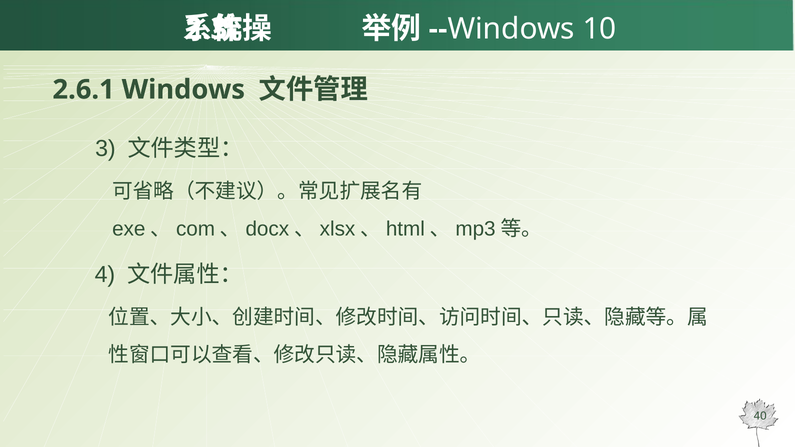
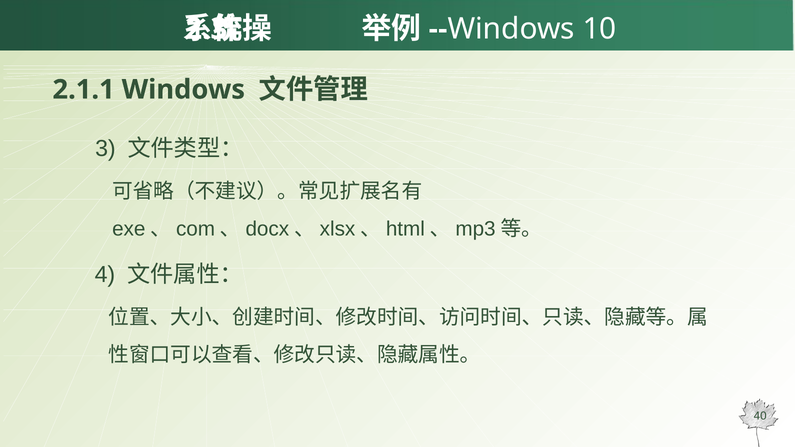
2.6.1: 2.6.1 -> 2.1.1
